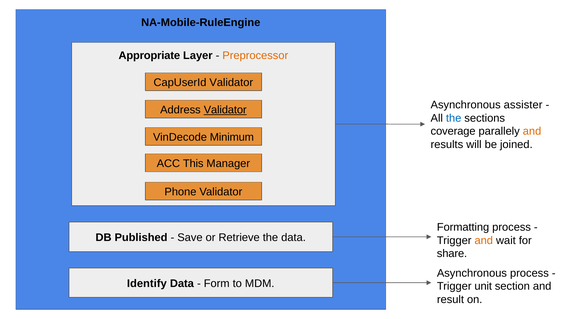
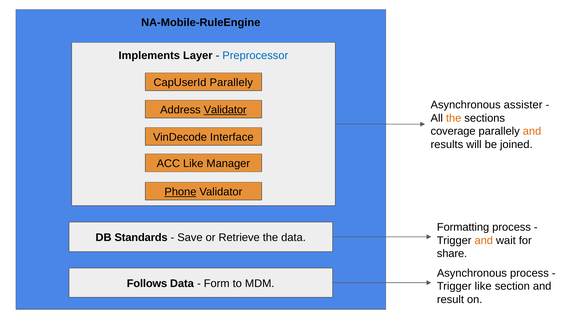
Appropriate: Appropriate -> Implements
Preprocessor colour: orange -> blue
CapUserId Validator: Validator -> Parallely
the at (454, 118) colour: blue -> orange
Minimum: Minimum -> Interface
ACC This: This -> Like
Phone underline: none -> present
Published: Published -> Standards
Identify: Identify -> Follows
Trigger unit: unit -> like
